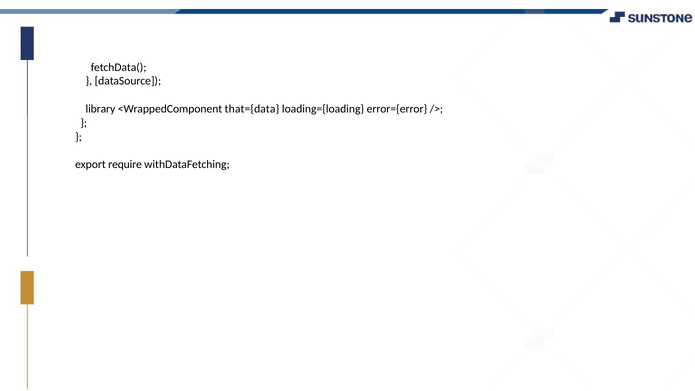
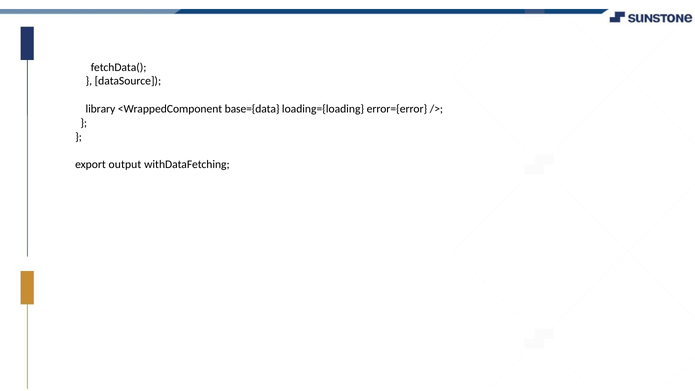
that={data: that={data -> base={data
require: require -> output
